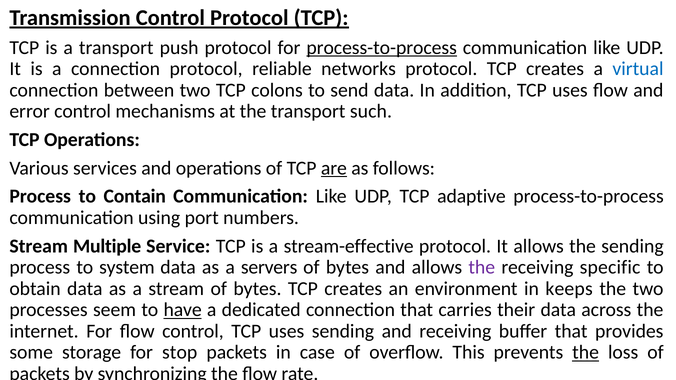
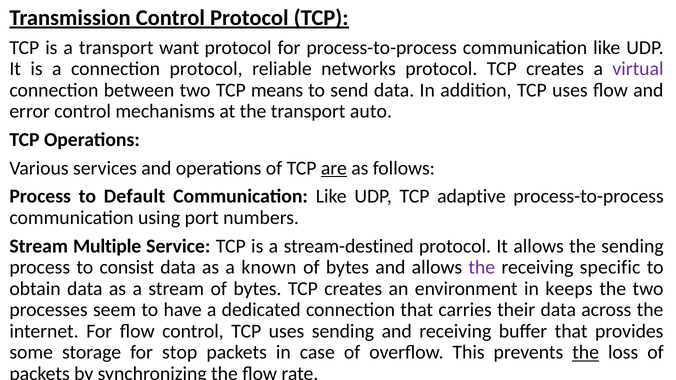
push: push -> want
process-to-process at (382, 48) underline: present -> none
virtual colour: blue -> purple
colons: colons -> means
such: such -> auto
Contain: Contain -> Default
stream-effective: stream-effective -> stream-destined
system: system -> consist
servers: servers -> known
have underline: present -> none
